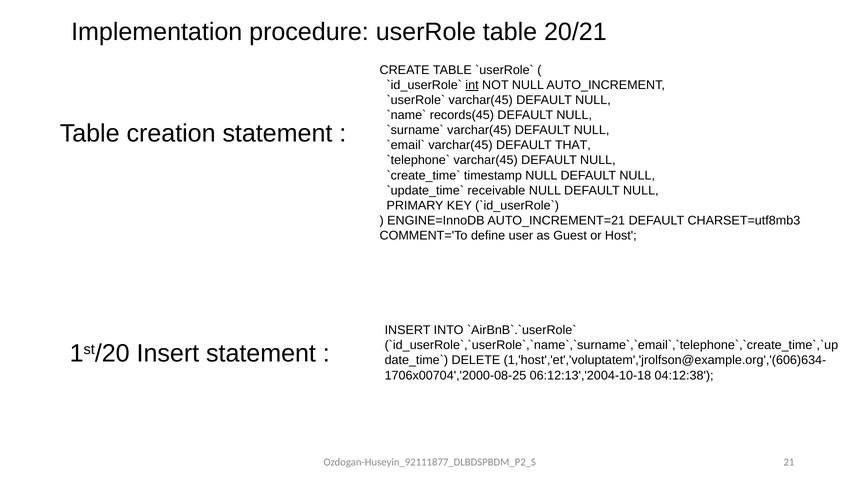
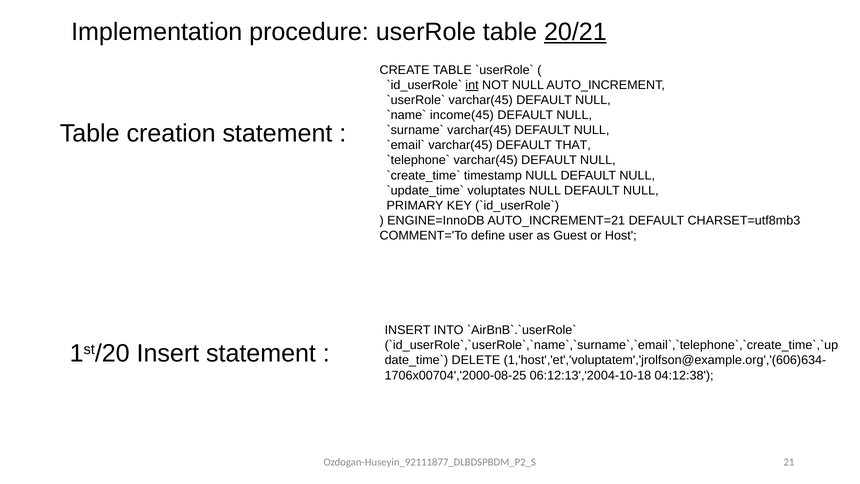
20/21 underline: none -> present
records(45: records(45 -> income(45
receivable: receivable -> voluptates
